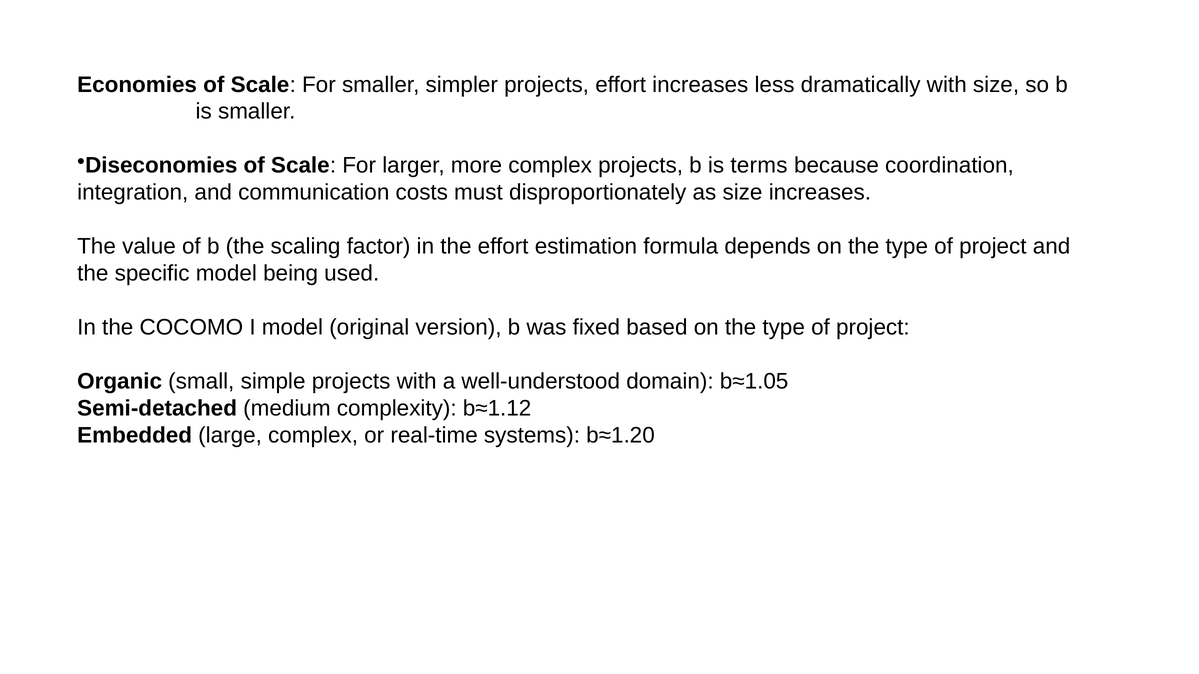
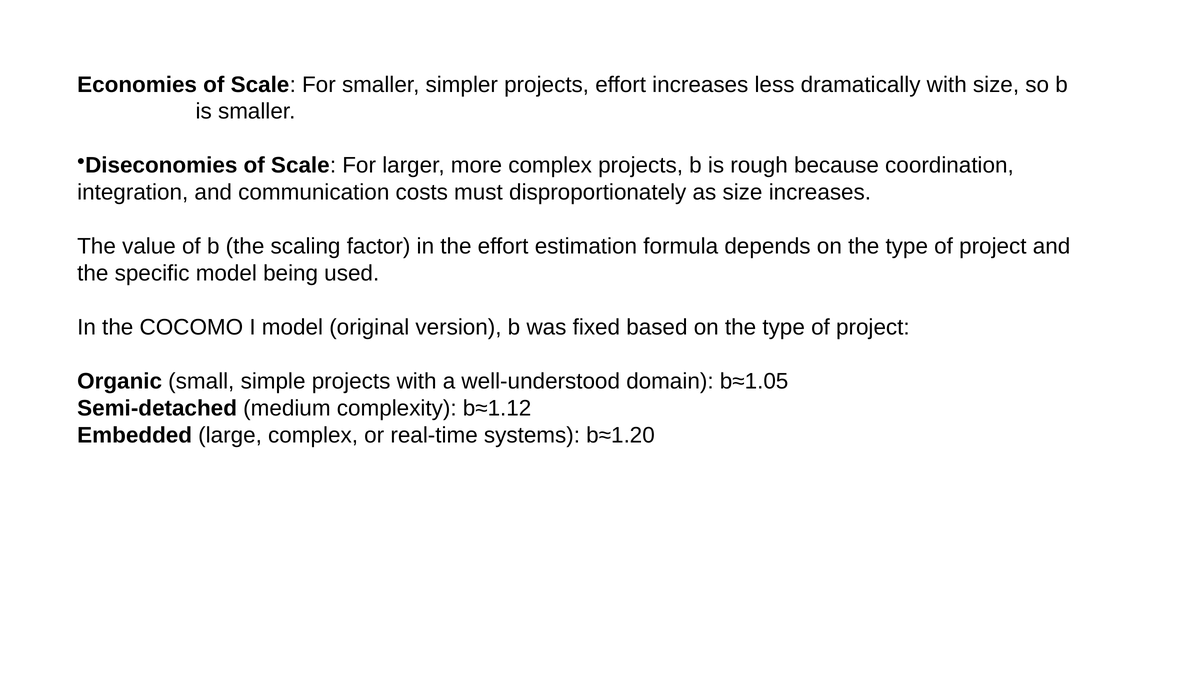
terms: terms -> rough
